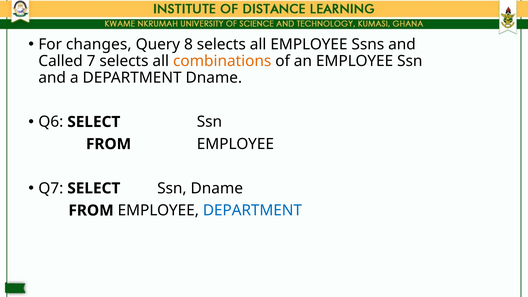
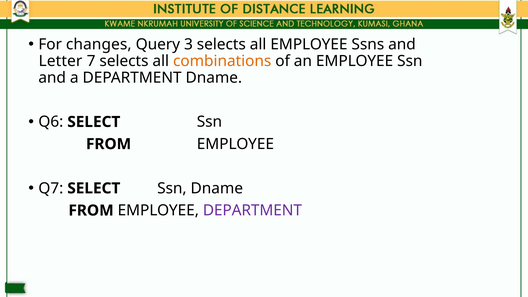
8: 8 -> 3
Called: Called -> Letter
DEPARTMENT at (252, 210) colour: blue -> purple
